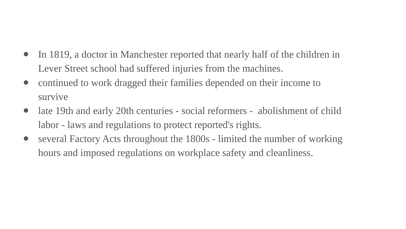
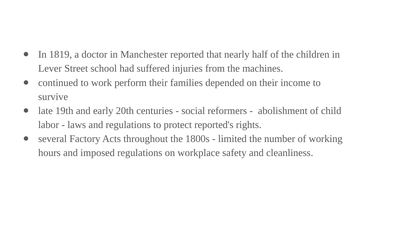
dragged: dragged -> perform
